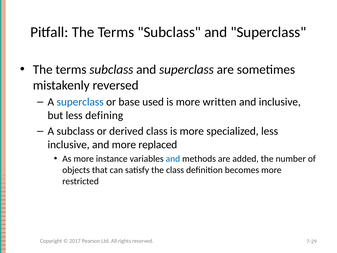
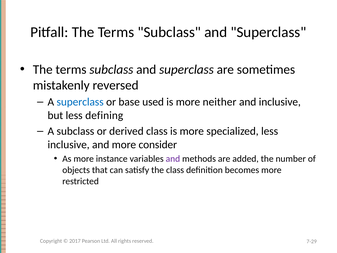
written: written -> neither
replaced: replaced -> consider
and at (173, 159) colour: blue -> purple
